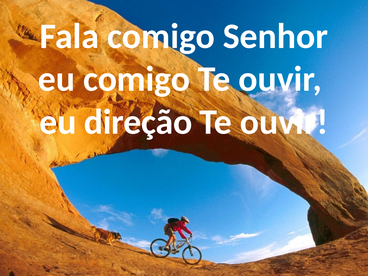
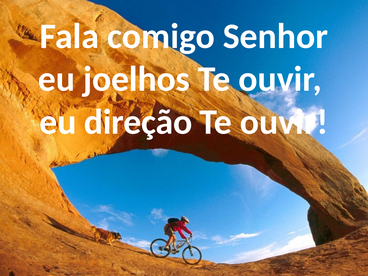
eu comigo: comigo -> joelhos
